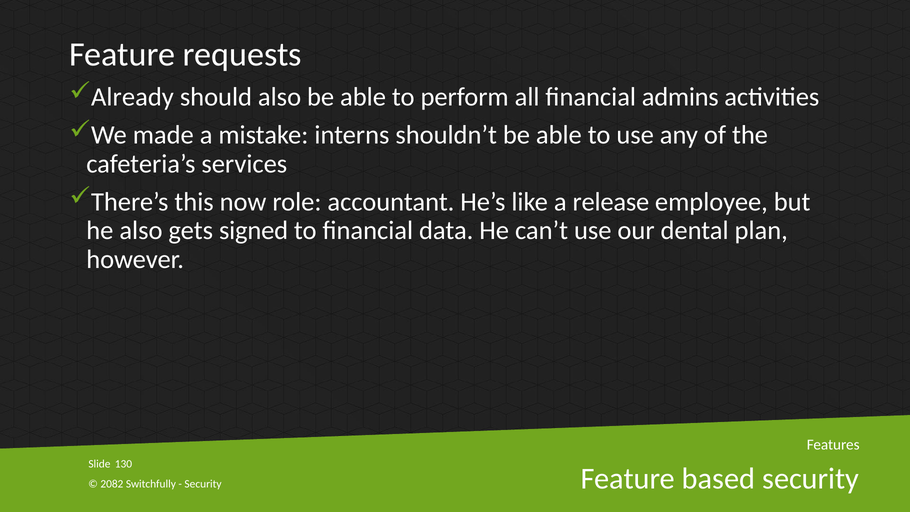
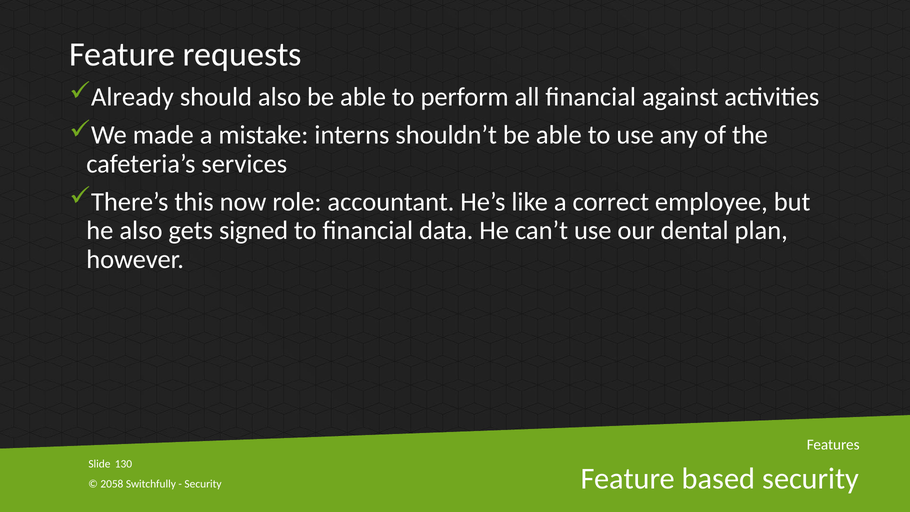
admins: admins -> against
release: release -> correct
2082: 2082 -> 2058
